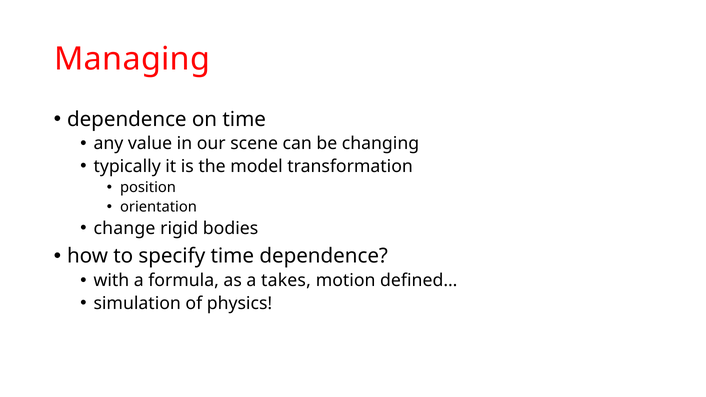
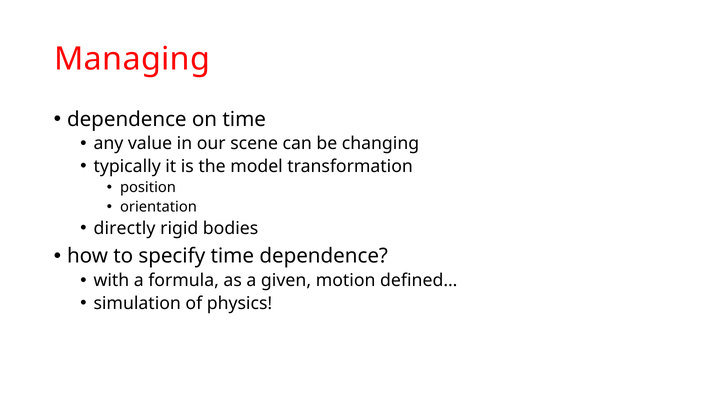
change: change -> directly
takes: takes -> given
